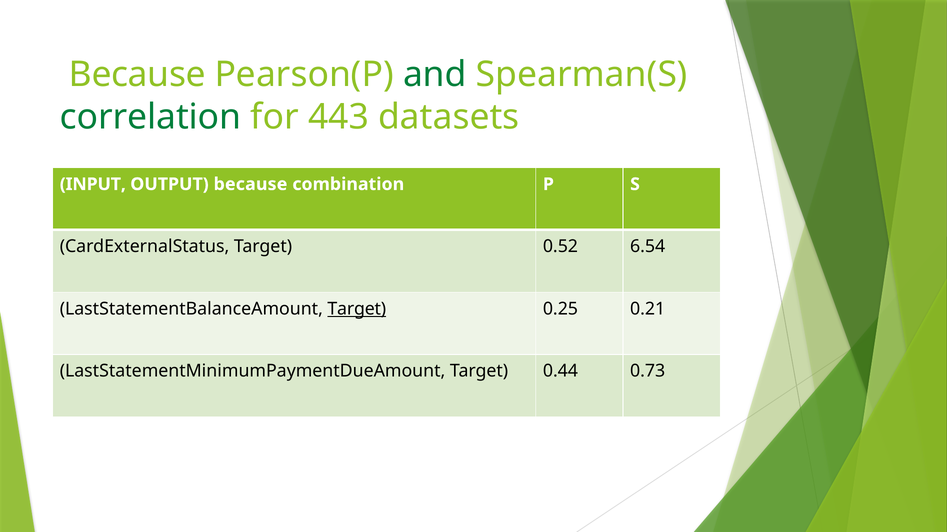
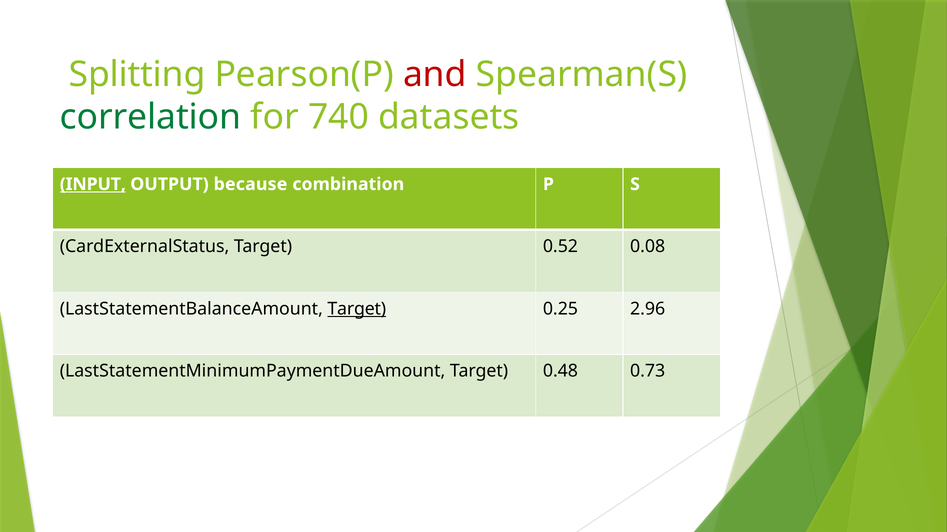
Because at (137, 75): Because -> Splitting
and colour: green -> red
443: 443 -> 740
INPUT underline: none -> present
6.54: 6.54 -> 0.08
0.21: 0.21 -> 2.96
0.44: 0.44 -> 0.48
